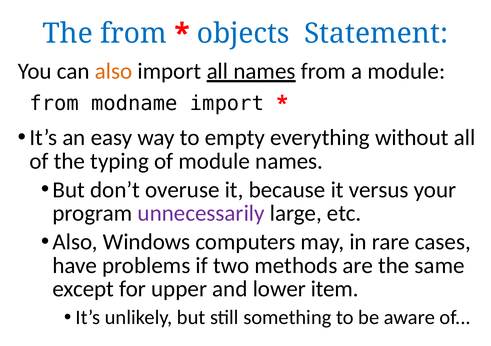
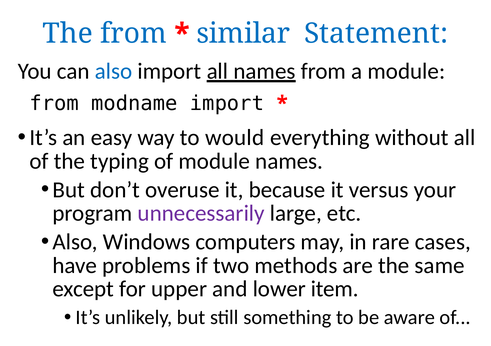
objects: objects -> similar
also at (113, 71) colour: orange -> blue
empty: empty -> would
